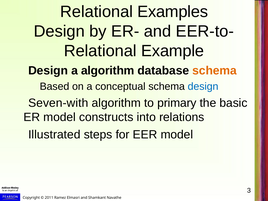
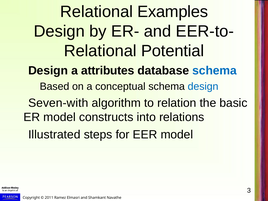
Example: Example -> Potential
a algorithm: algorithm -> attributes
schema at (215, 71) colour: orange -> blue
primary: primary -> relation
